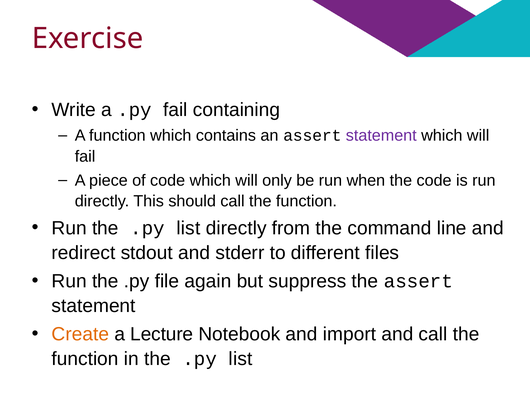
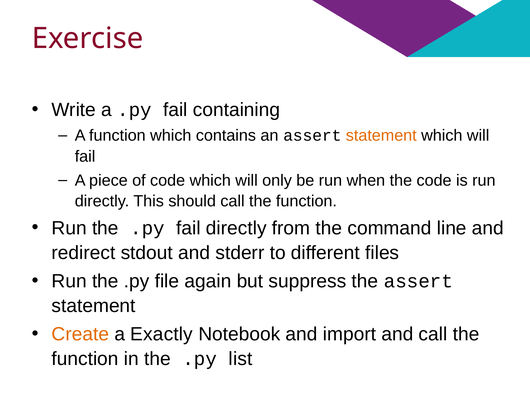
statement at (381, 135) colour: purple -> orange
Run the .py list: list -> fail
Lecture: Lecture -> Exactly
